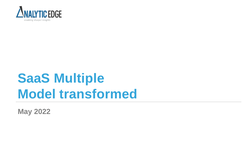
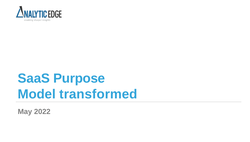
Multiple: Multiple -> Purpose
